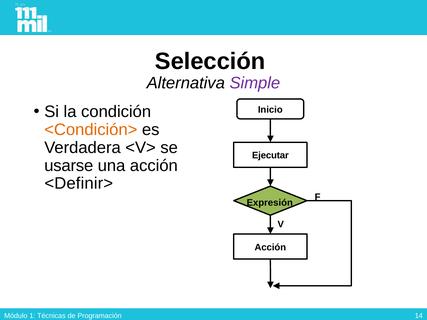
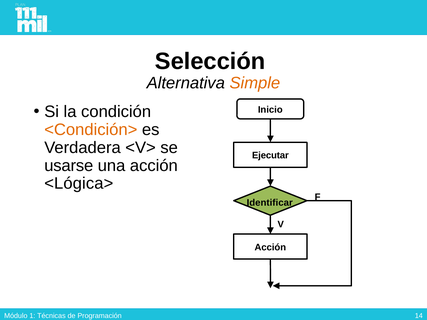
Simple colour: purple -> orange
<Definir>: <Definir> -> <Lógica>
Expresión: Expresión -> Identificar
